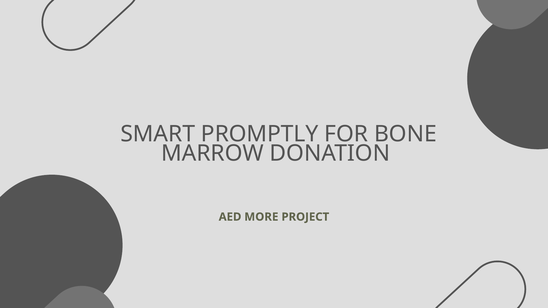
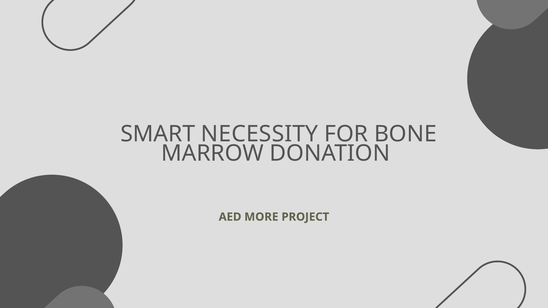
PROMPTLY: PROMPTLY -> NECESSITY
